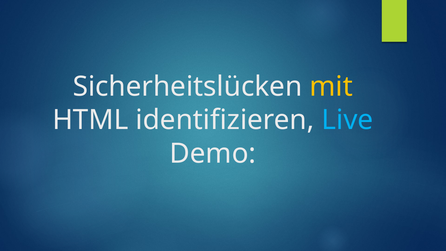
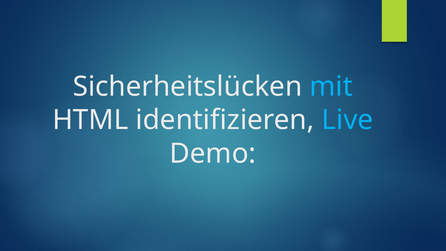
mit colour: yellow -> light blue
